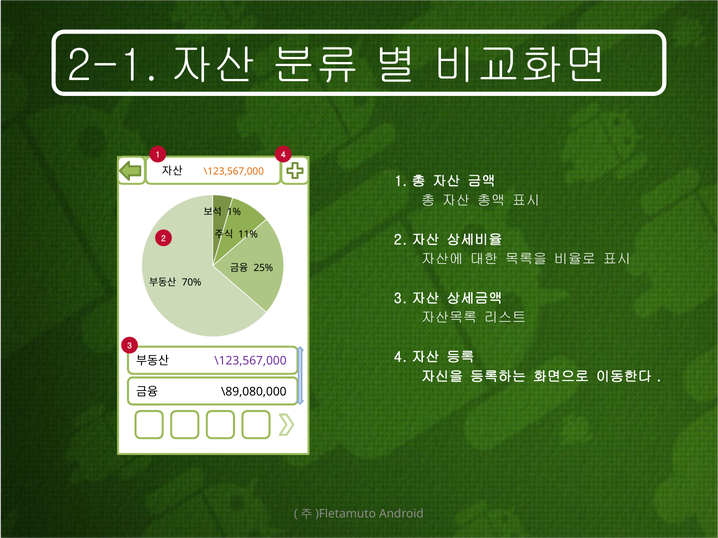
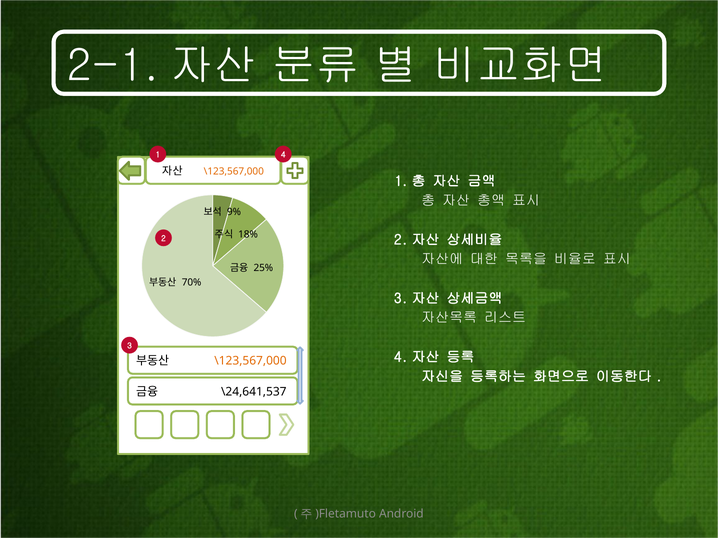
1%: 1% -> 9%
11%: 11% -> 18%
\123,567,000 at (250, 361) colour: purple -> orange
\89,080,000: \89,080,000 -> \24,641,537
